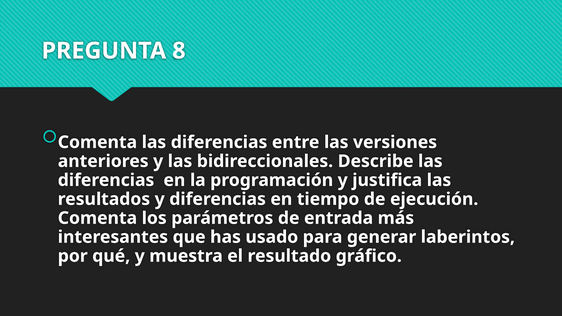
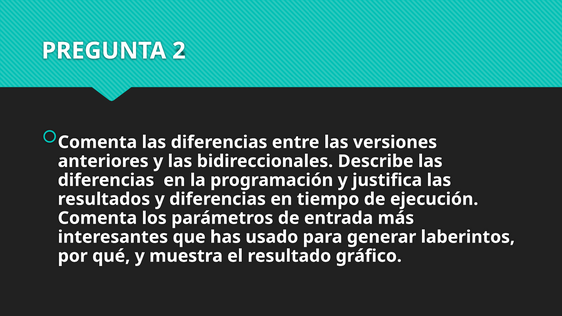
8: 8 -> 2
